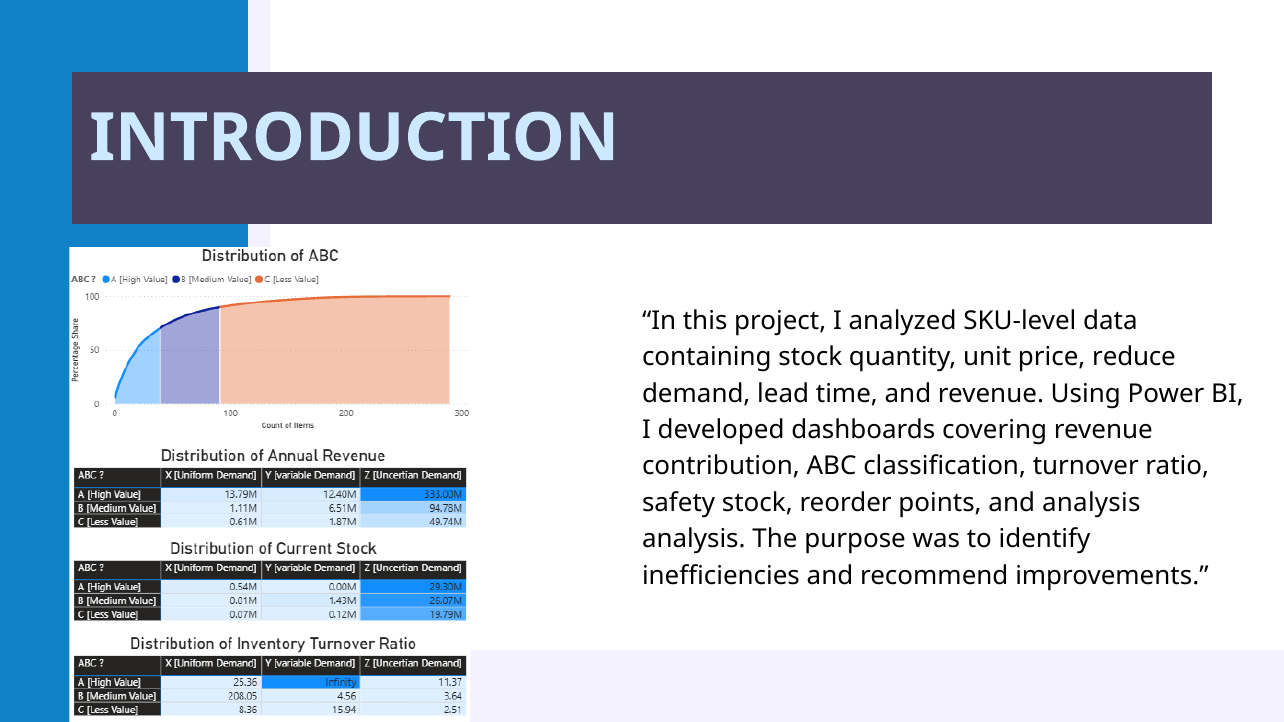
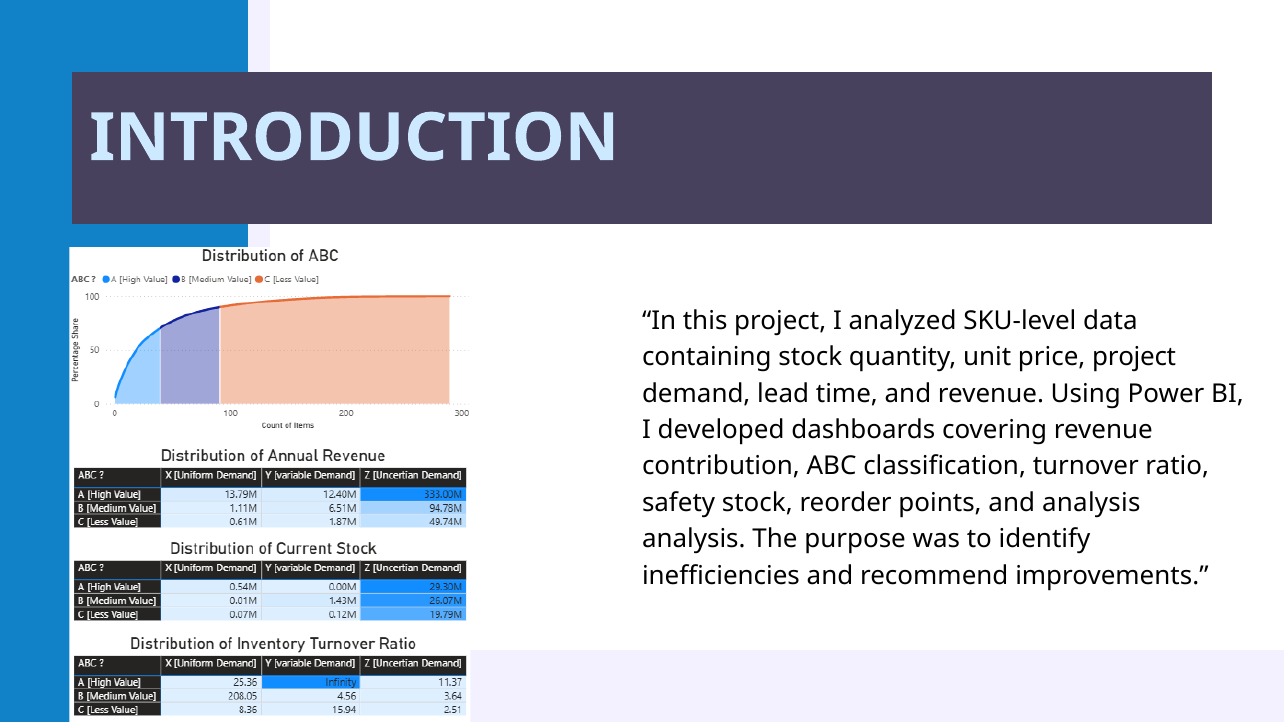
price reduce: reduce -> project
